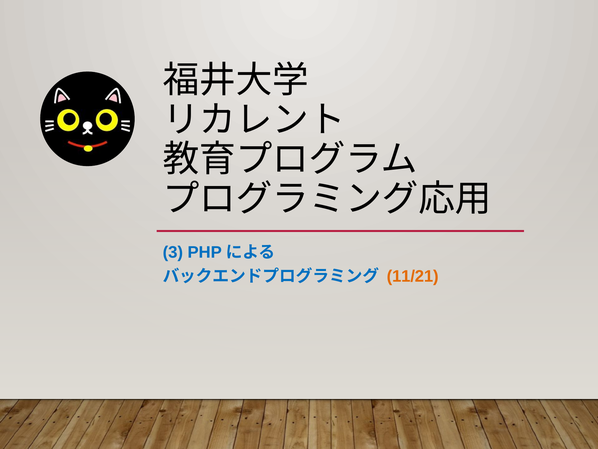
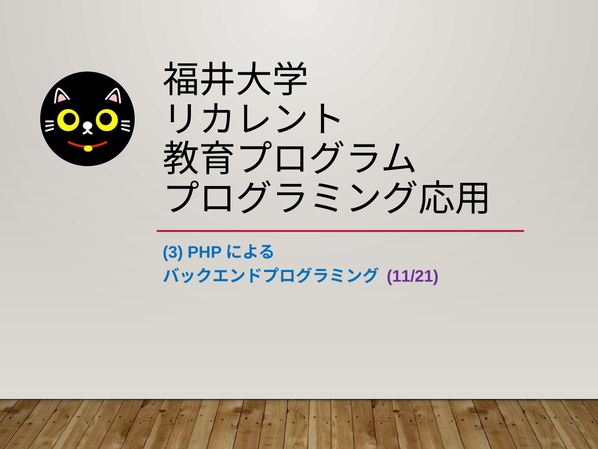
11/21 colour: orange -> purple
